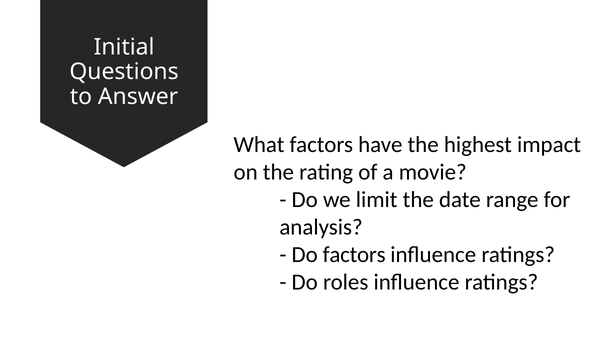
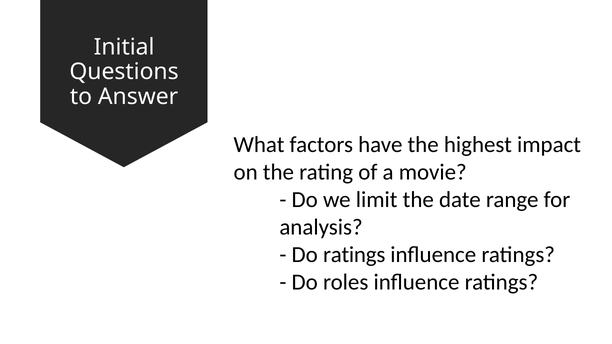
Do factors: factors -> ratings
